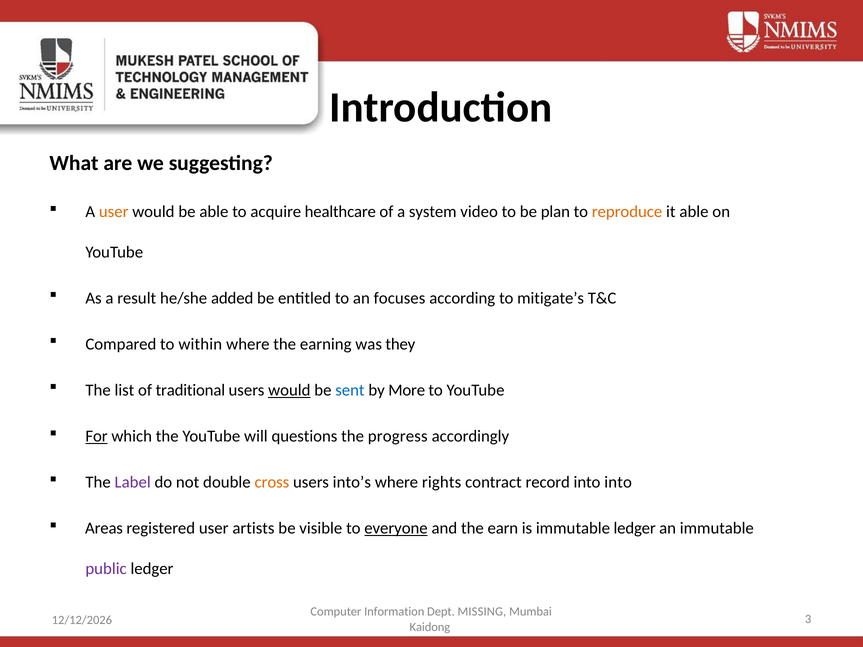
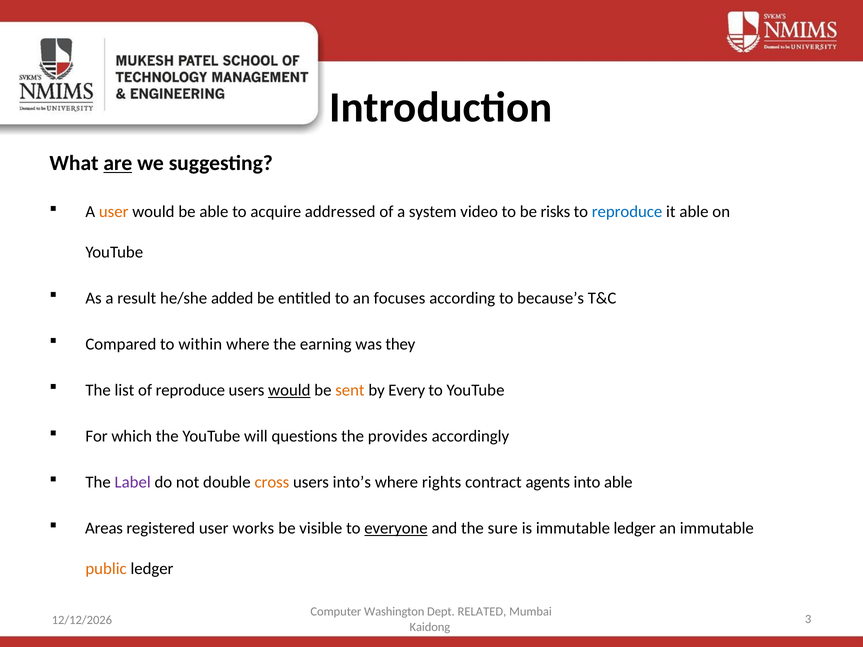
are underline: none -> present
healthcare: healthcare -> addressed
plan: plan -> risks
reproduce at (627, 212) colour: orange -> blue
mitigate’s: mitigate’s -> because’s
of traditional: traditional -> reproduce
sent colour: blue -> orange
More: More -> Every
For underline: present -> none
progress: progress -> provides
record: record -> agents
into into: into -> able
artists: artists -> works
earn: earn -> sure
public colour: purple -> orange
Information: Information -> Washington
MISSING: MISSING -> RELATED
